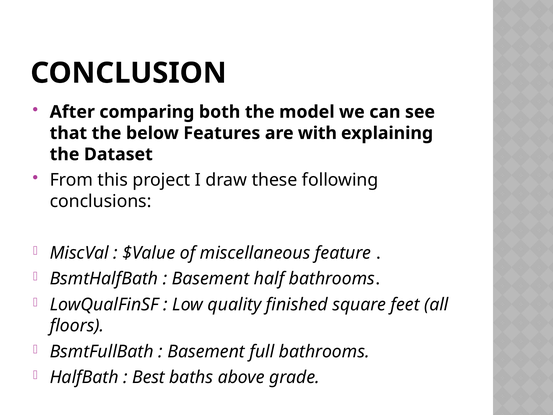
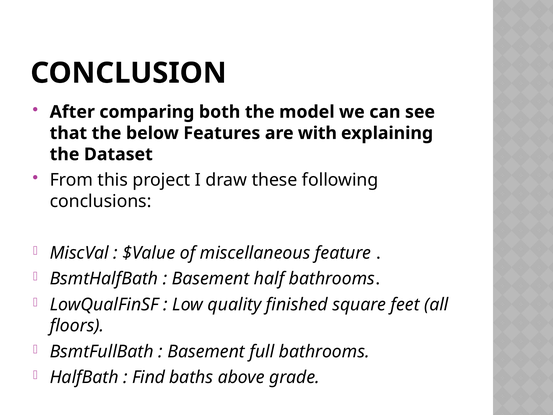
Best: Best -> Find
